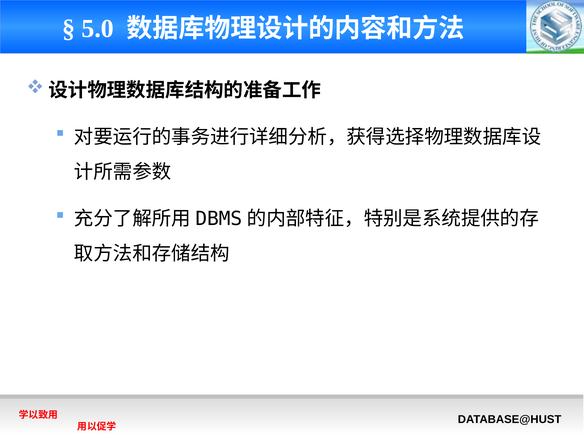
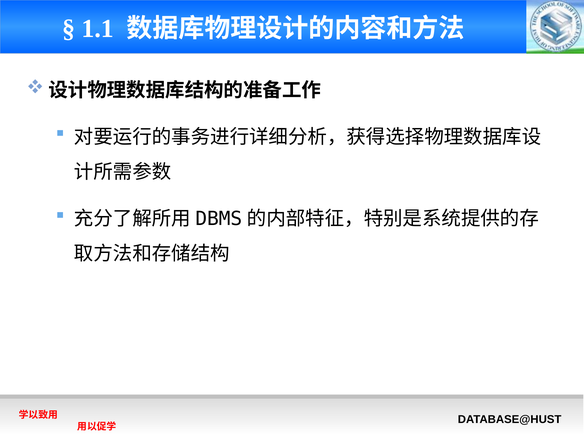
5.0: 5.0 -> 1.1
